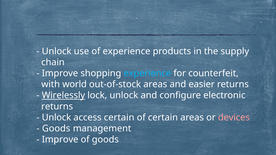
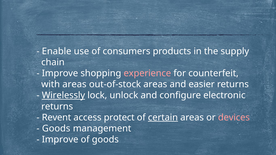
Unlock at (57, 51): Unlock -> Enable
of experience: experience -> consumers
experience at (147, 73) colour: light blue -> pink
with world: world -> areas
Unlock at (56, 118): Unlock -> Revent
access certain: certain -> protect
certain at (163, 118) underline: none -> present
